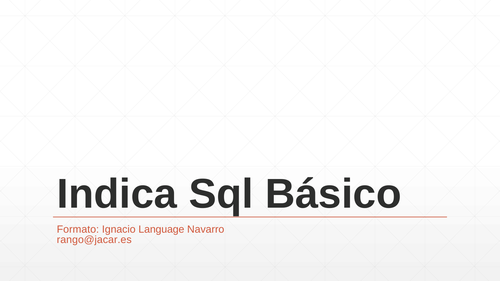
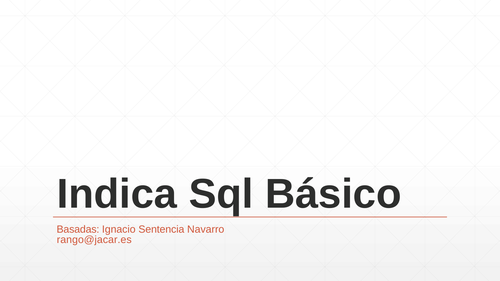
Formato: Formato -> Basadas
Language: Language -> Sentencia
